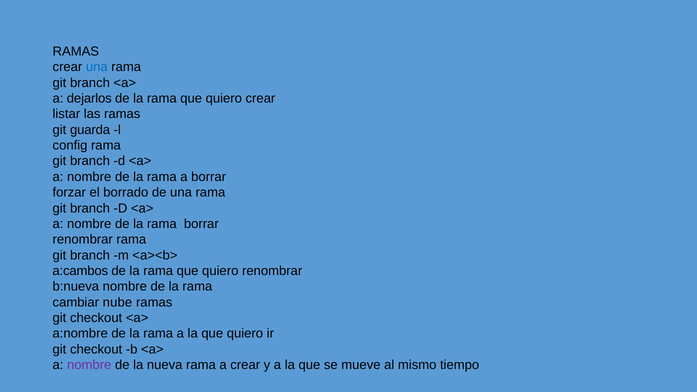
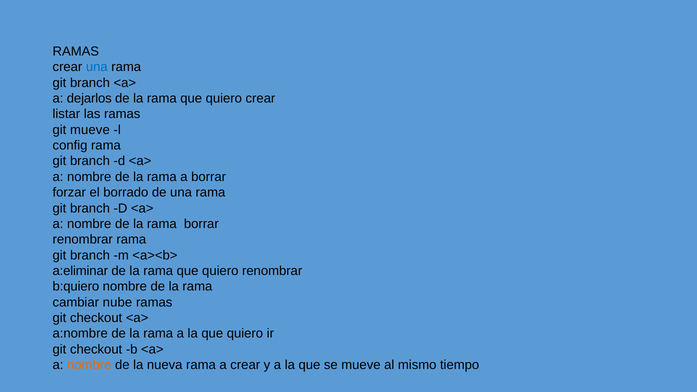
git guarda: guarda -> mueve
a:cambos: a:cambos -> a:eliminar
b:nueva: b:nueva -> b:quiero
nombre at (89, 365) colour: purple -> orange
